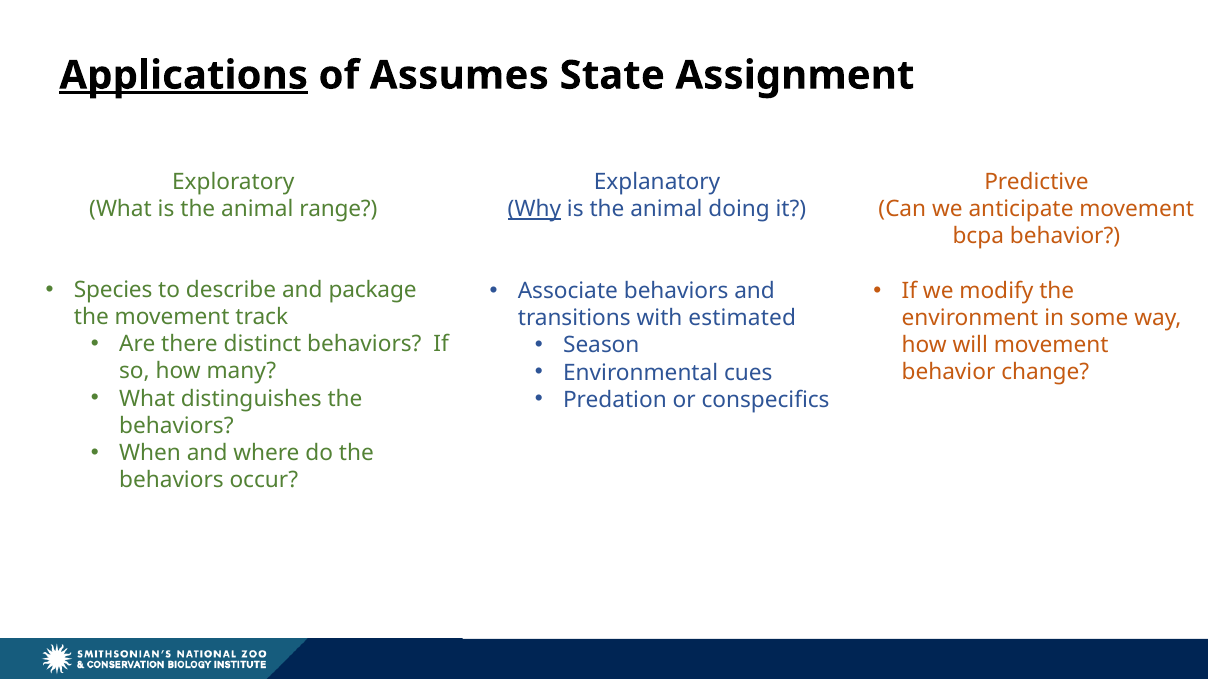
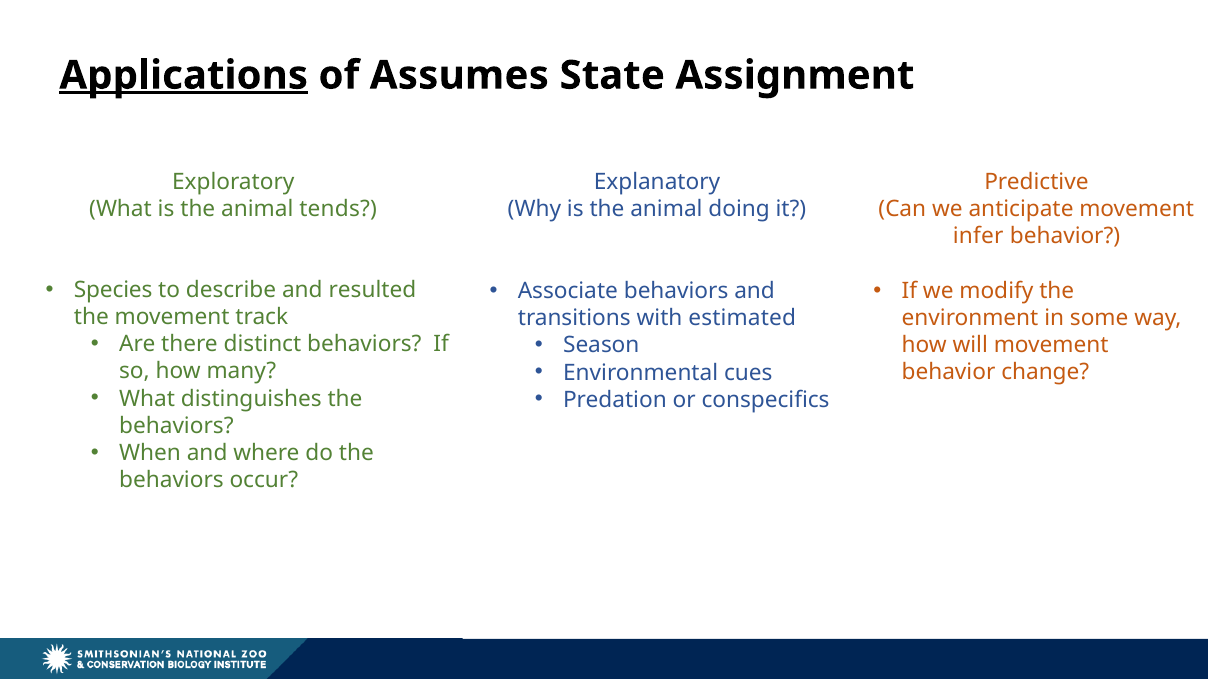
range: range -> tends
Why underline: present -> none
bcpa: bcpa -> infer
package: package -> resulted
